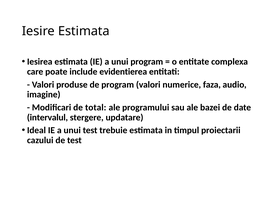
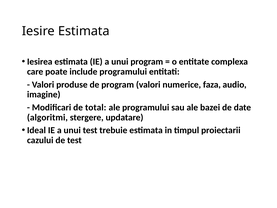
include evidentierea: evidentierea -> programului
intervalul: intervalul -> algoritmi
